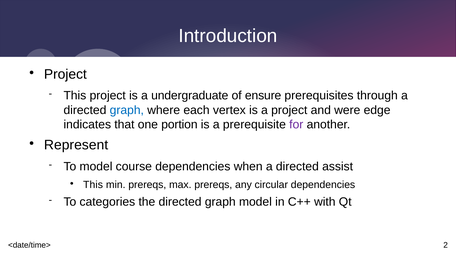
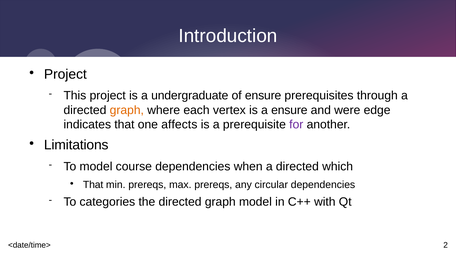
graph at (127, 110) colour: blue -> orange
a project: project -> ensure
portion: portion -> affects
Represent: Represent -> Limitations
assist: assist -> which
This at (93, 185): This -> That
